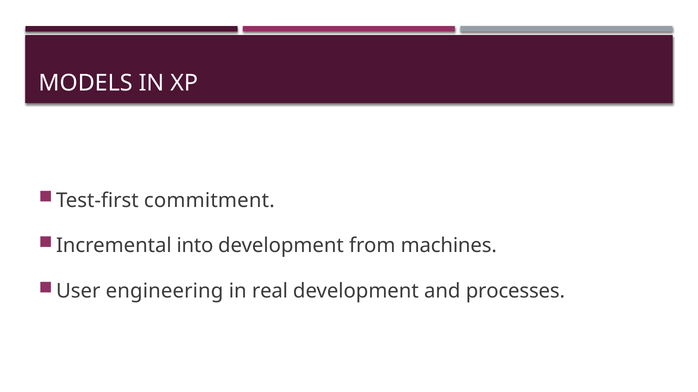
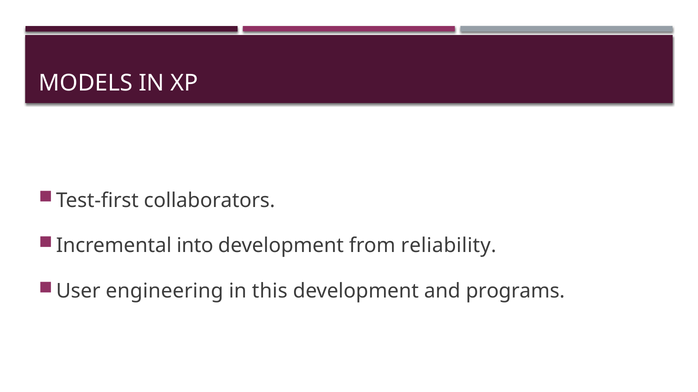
commitment: commitment -> collaborators
machines: machines -> reliability
real: real -> this
processes: processes -> programs
